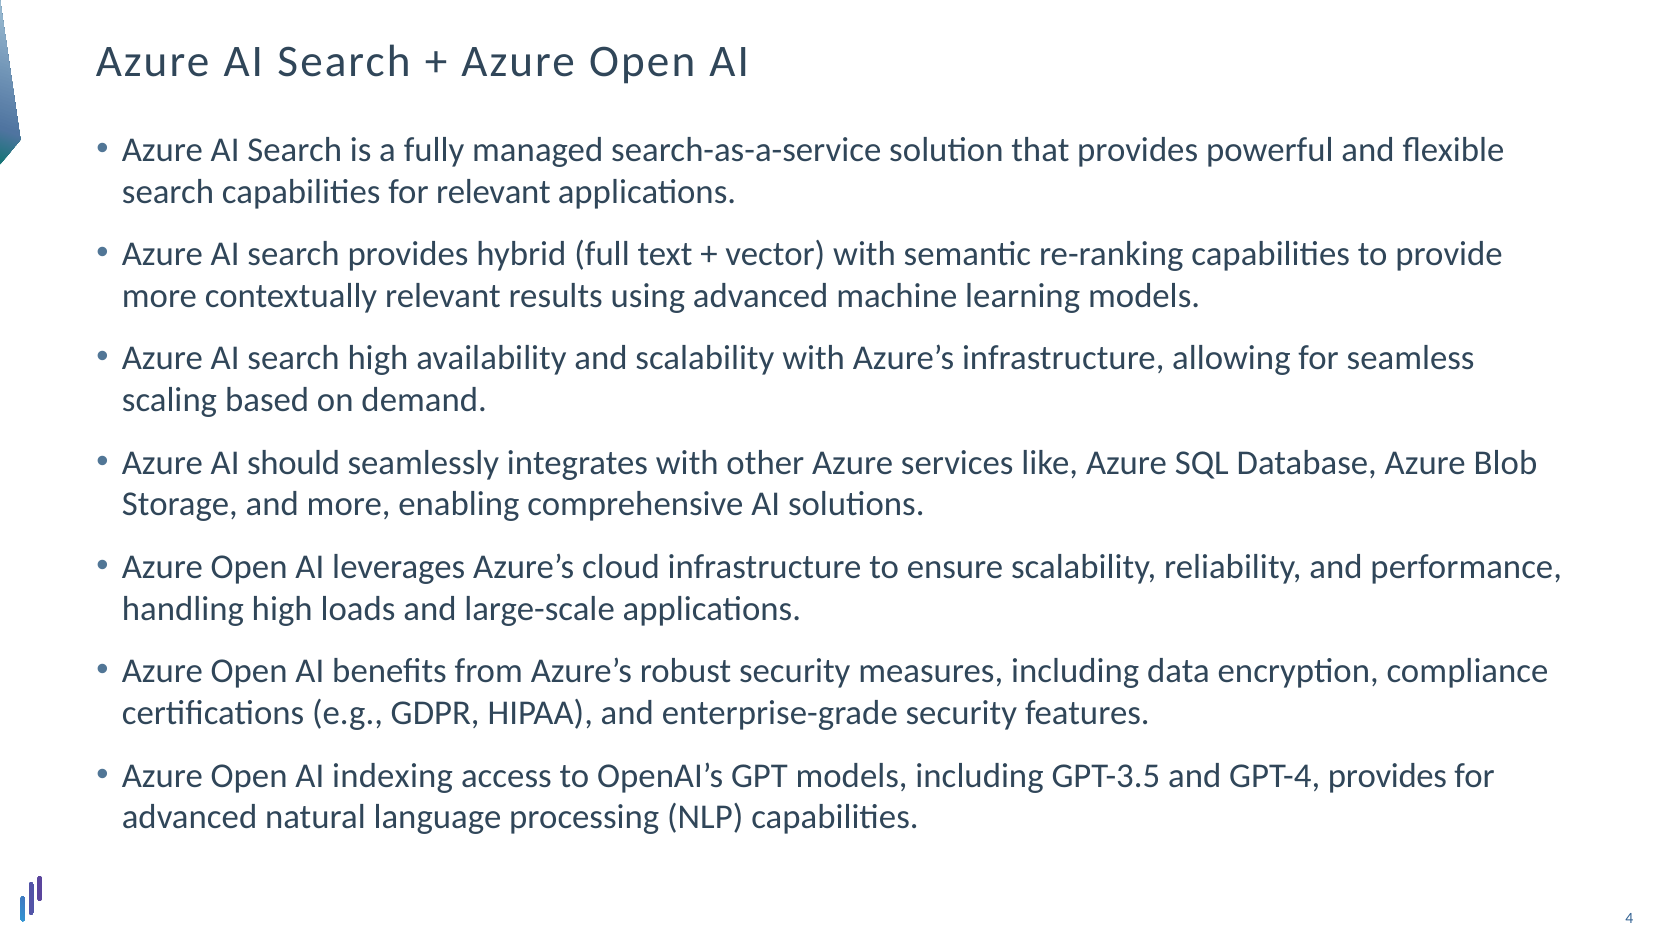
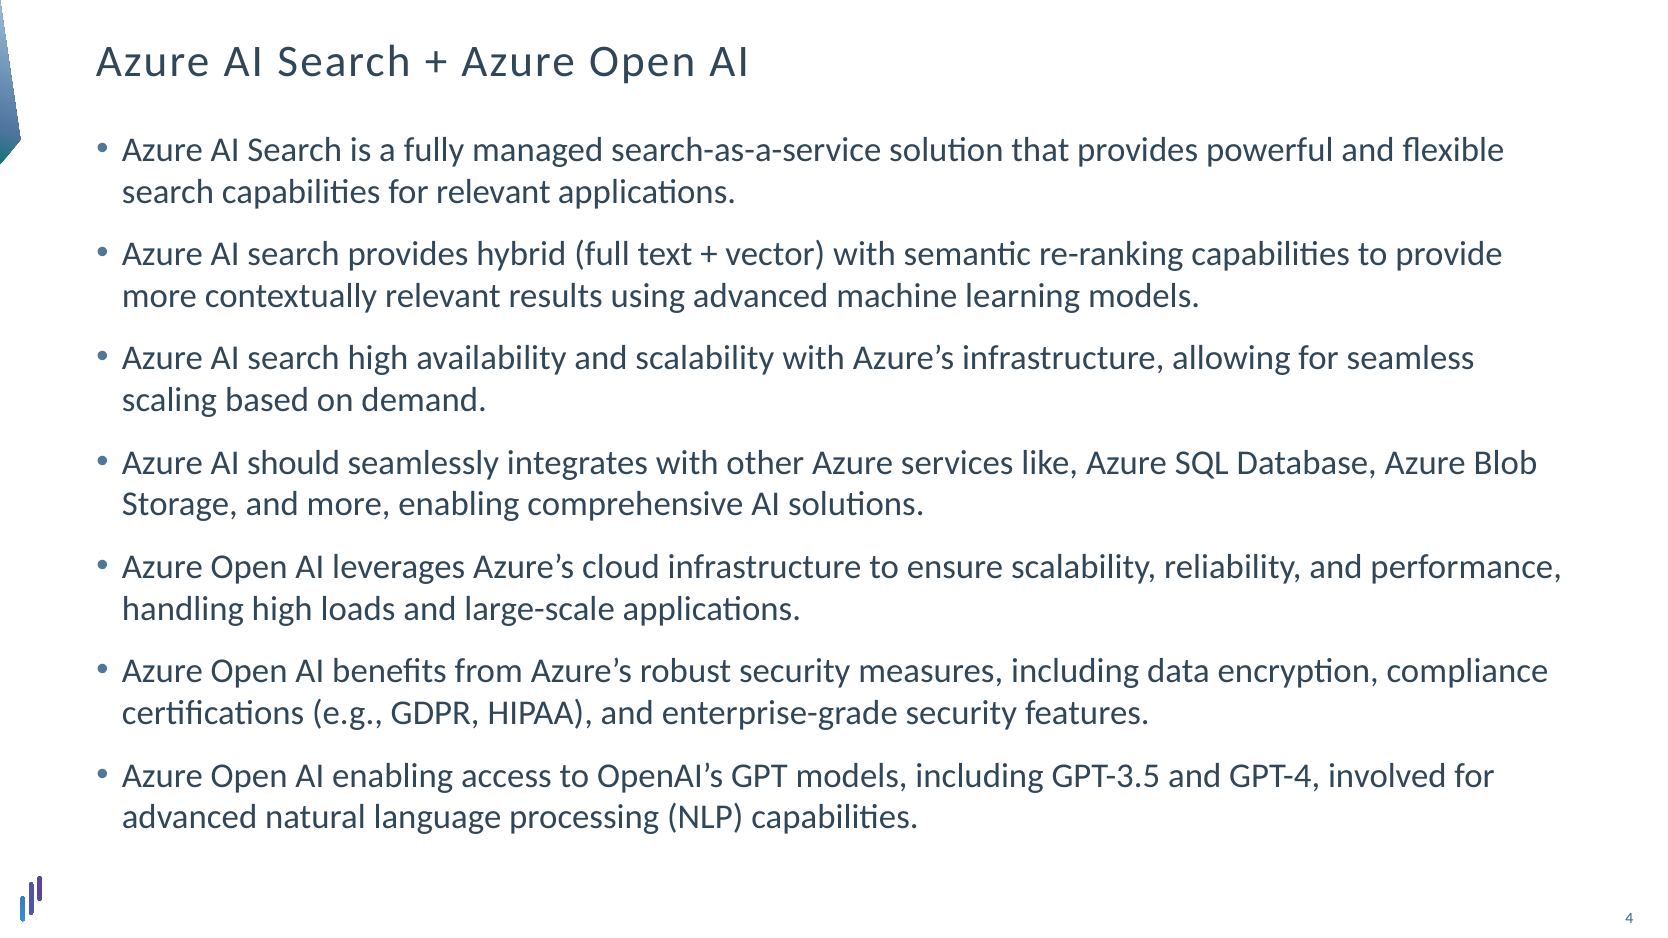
AI indexing: indexing -> enabling
GPT-4 provides: provides -> involved
